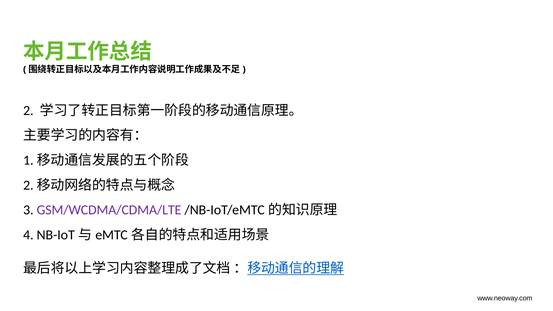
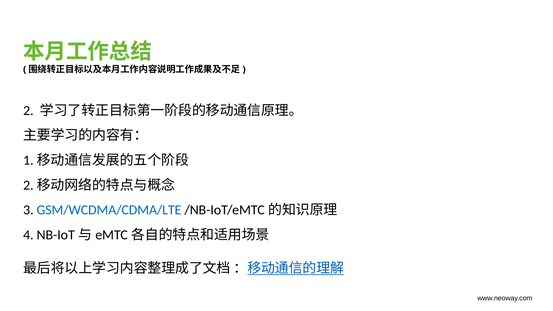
GSM/WCDMA/CDMA/LTE colour: purple -> blue
